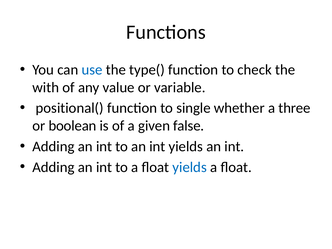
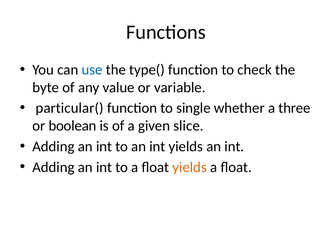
with: with -> byte
positional(: positional( -> particular(
false: false -> slice
yields at (190, 167) colour: blue -> orange
